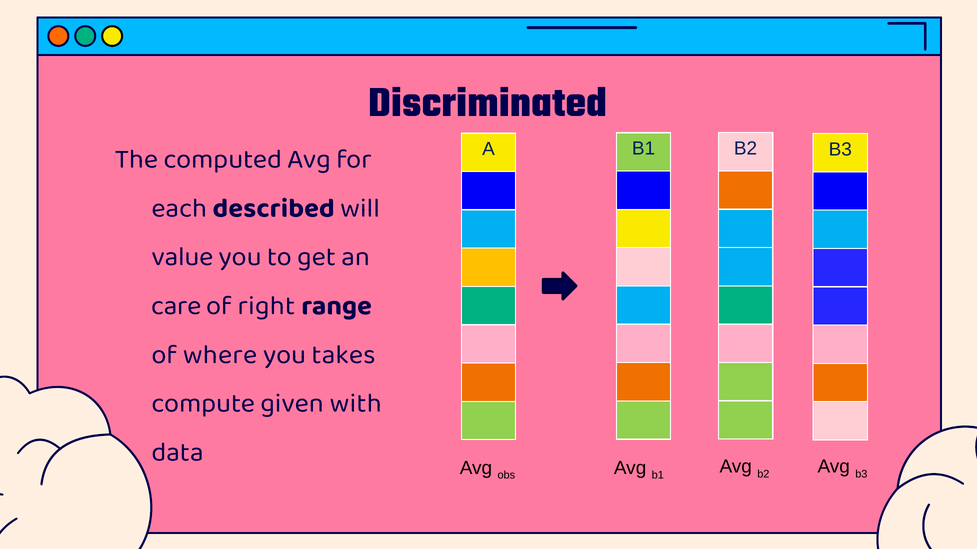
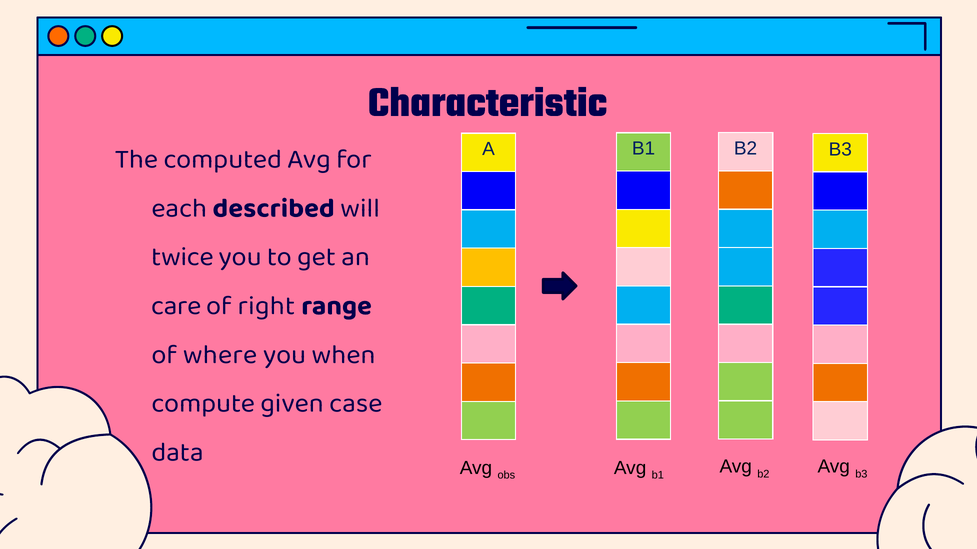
Discriminated: Discriminated -> Characteristic
value: value -> twice
takes: takes -> when
with: with -> case
